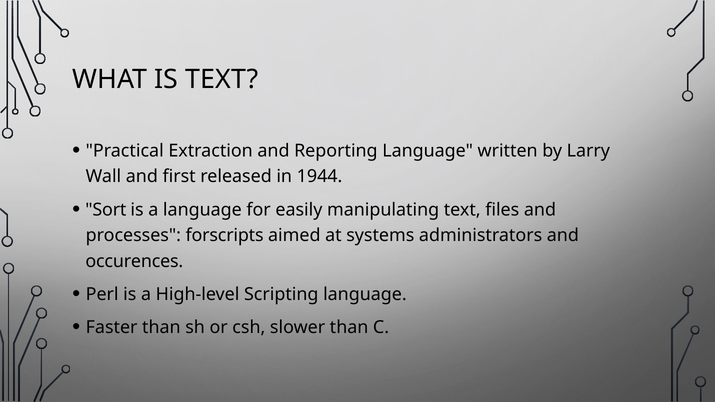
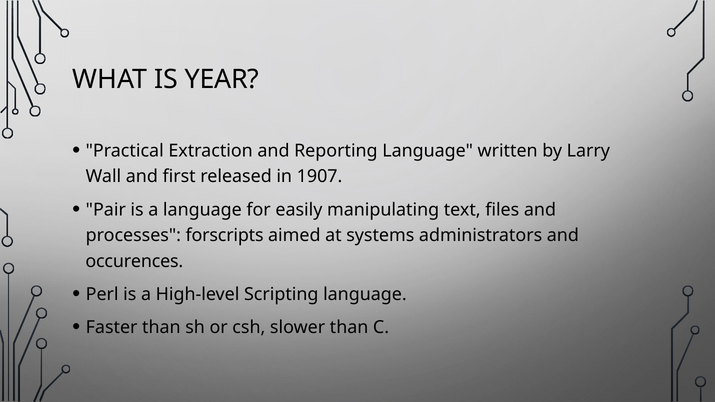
IS TEXT: TEXT -> YEAR
1944: 1944 -> 1907
Sort: Sort -> Pair
